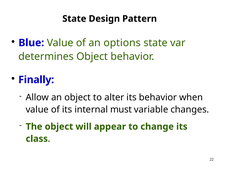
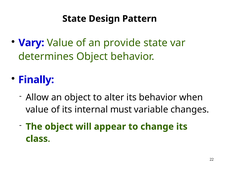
Blue: Blue -> Vary
options: options -> provide
